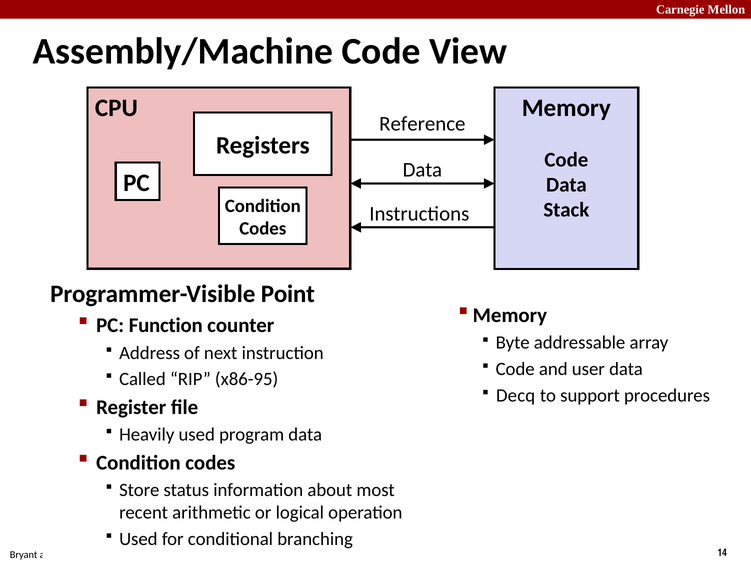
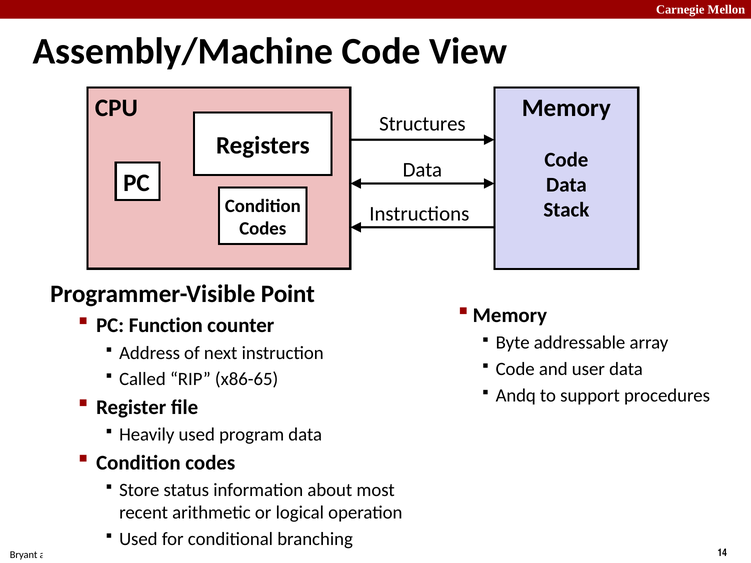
Reference: Reference -> Structures
x86-95: x86-95 -> x86-65
Decq: Decq -> Andq
